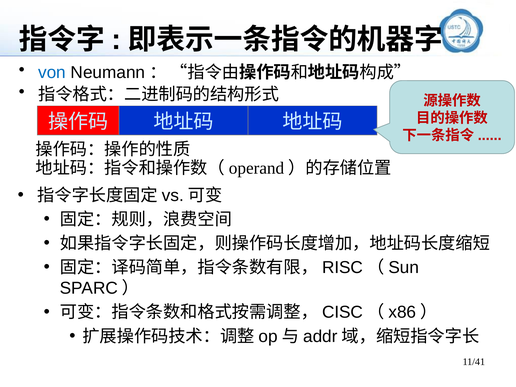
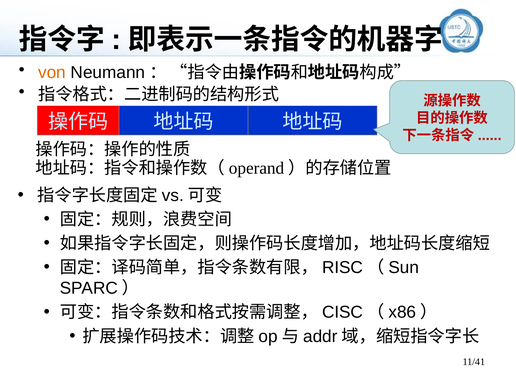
von colour: blue -> orange
